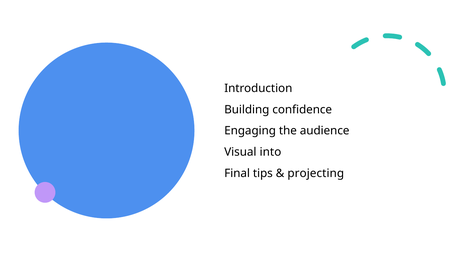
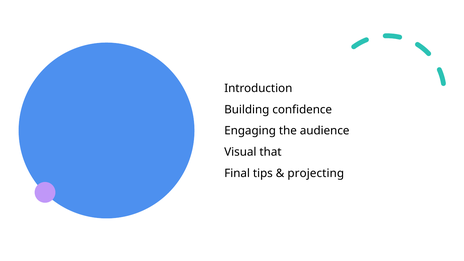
into: into -> that
